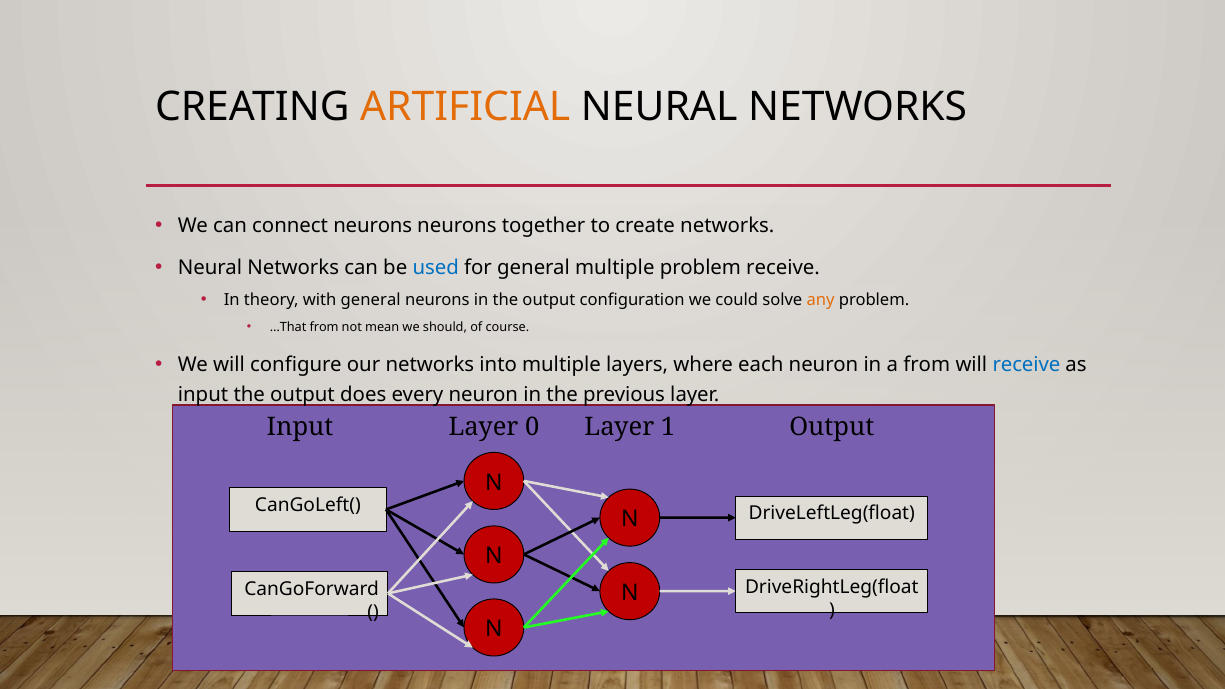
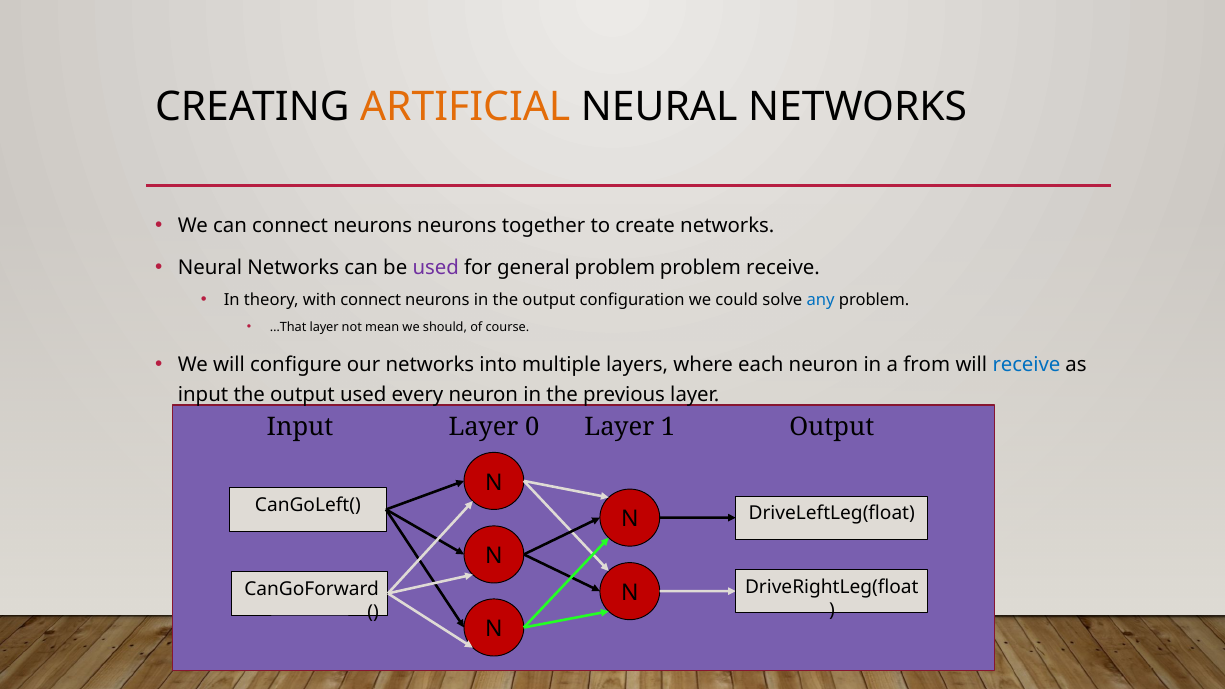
used at (436, 268) colour: blue -> purple
general multiple: multiple -> problem
with general: general -> connect
any colour: orange -> blue
…That from: from -> layer
output does: does -> used
